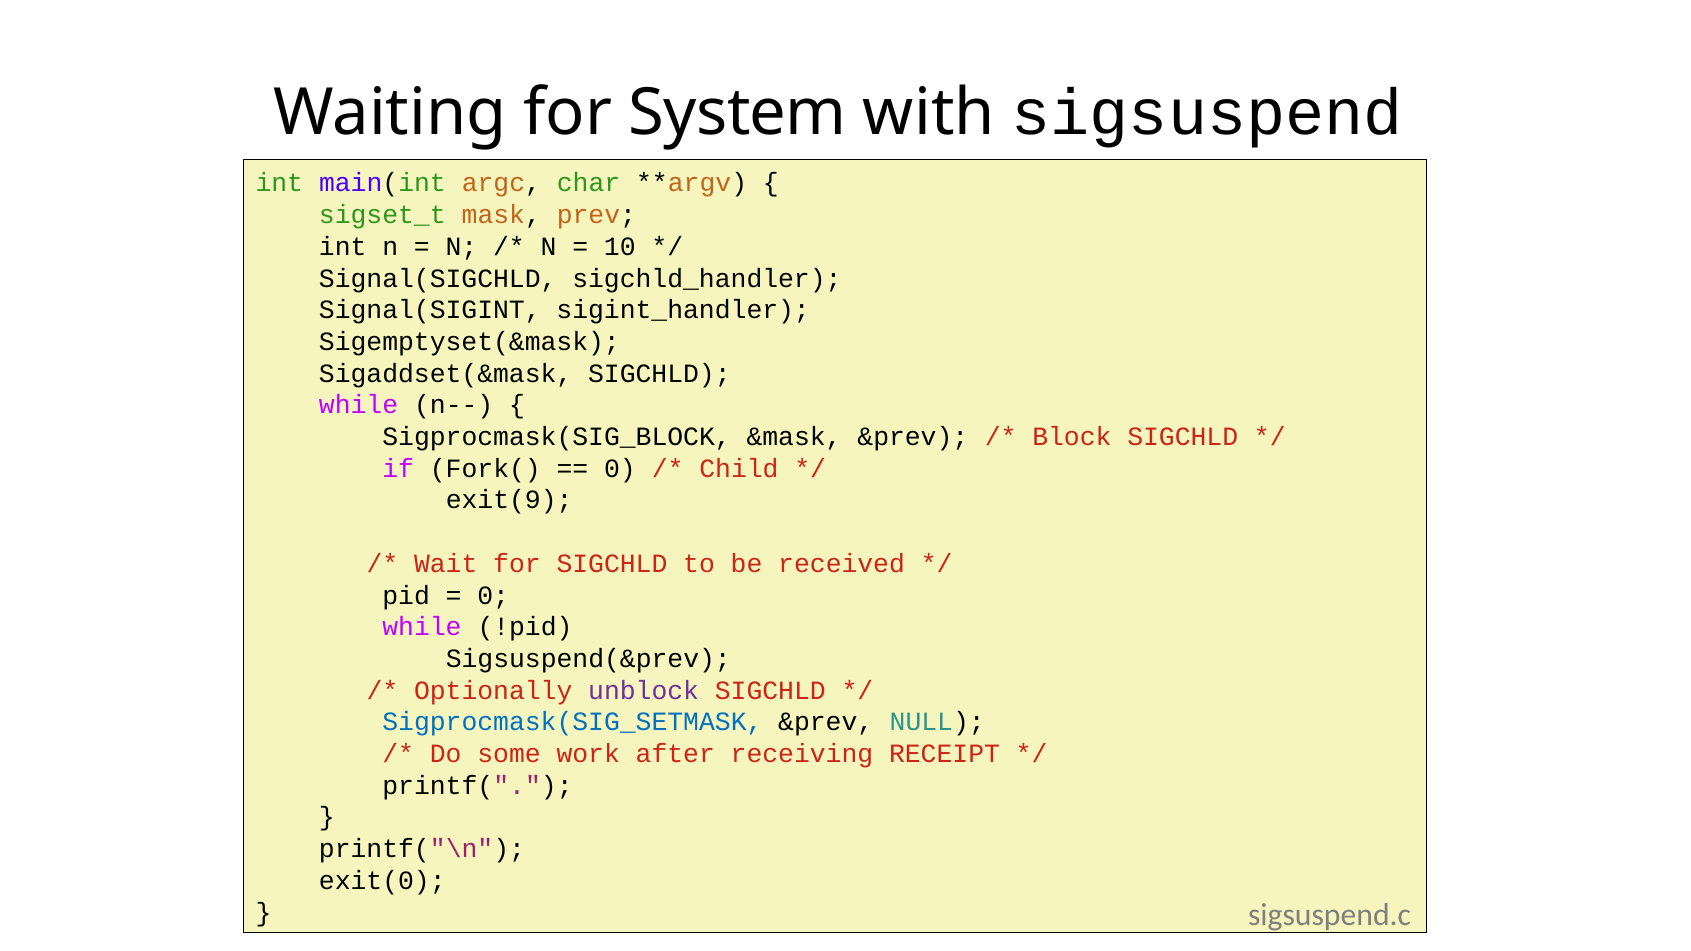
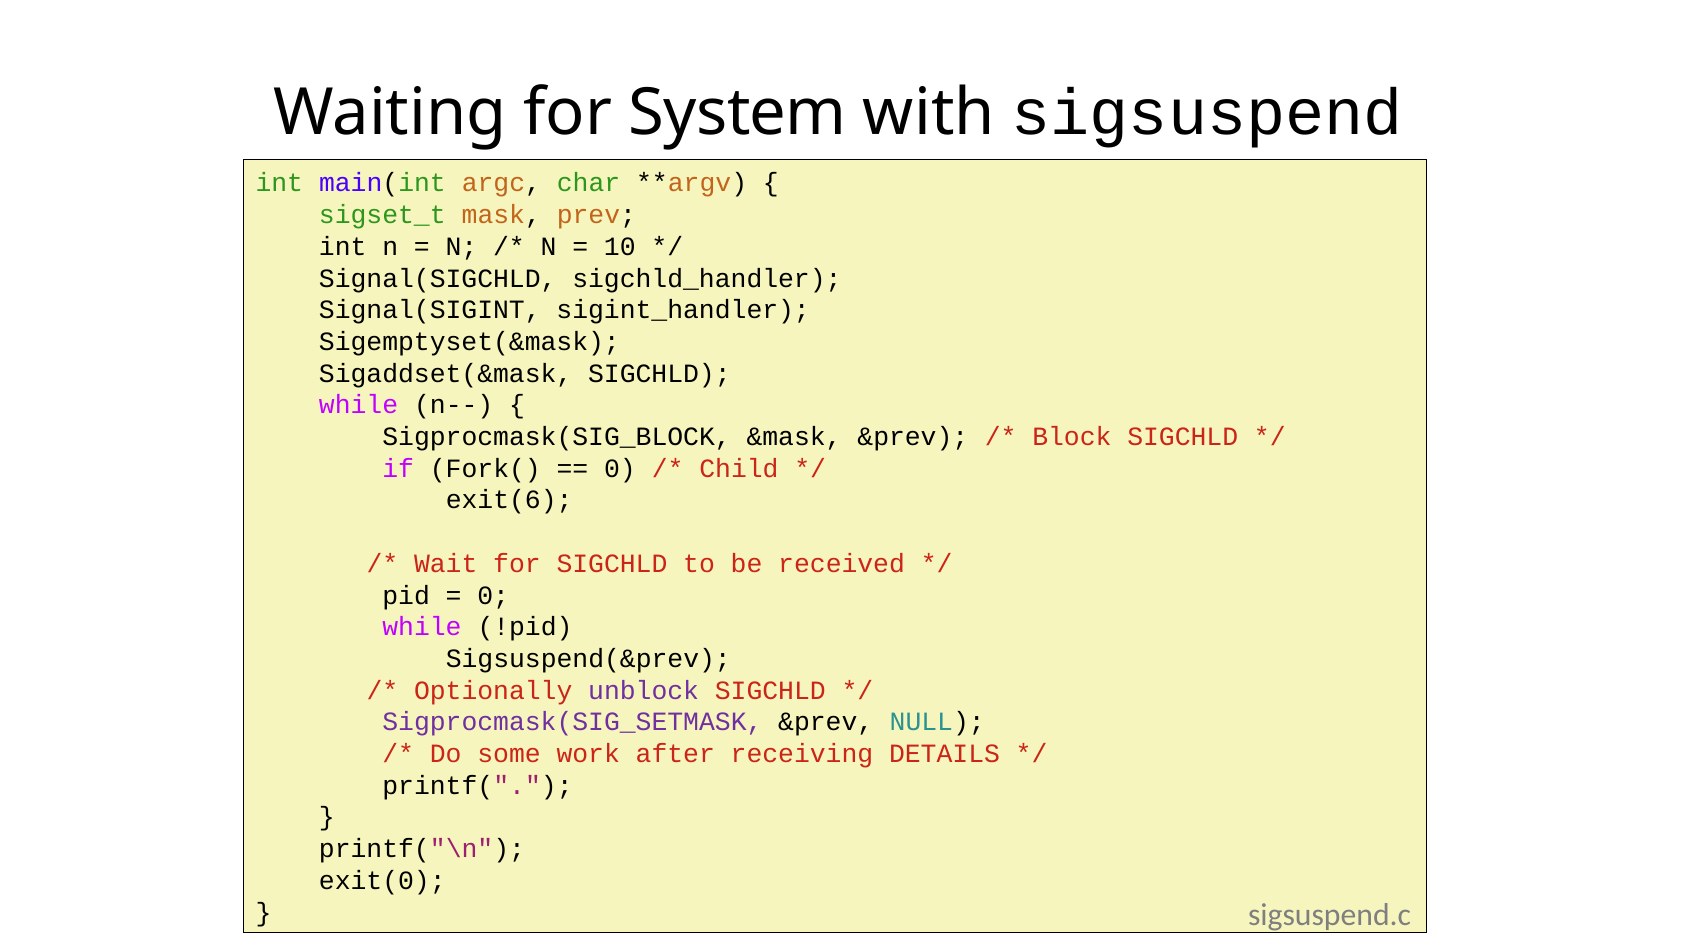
exit(9: exit(9 -> exit(6
Sigprocmask(SIG_SETMASK colour: blue -> purple
RECEIPT: RECEIPT -> DETAILS
